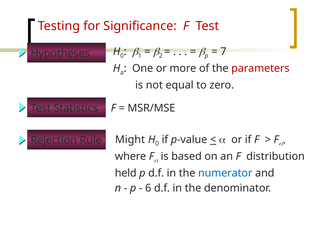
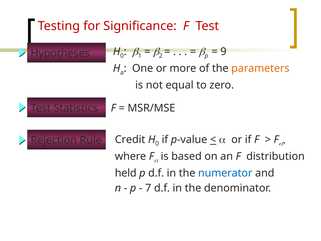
7: 7 -> 9
parameters colour: red -> orange
Might: Might -> Credit
6: 6 -> 7
